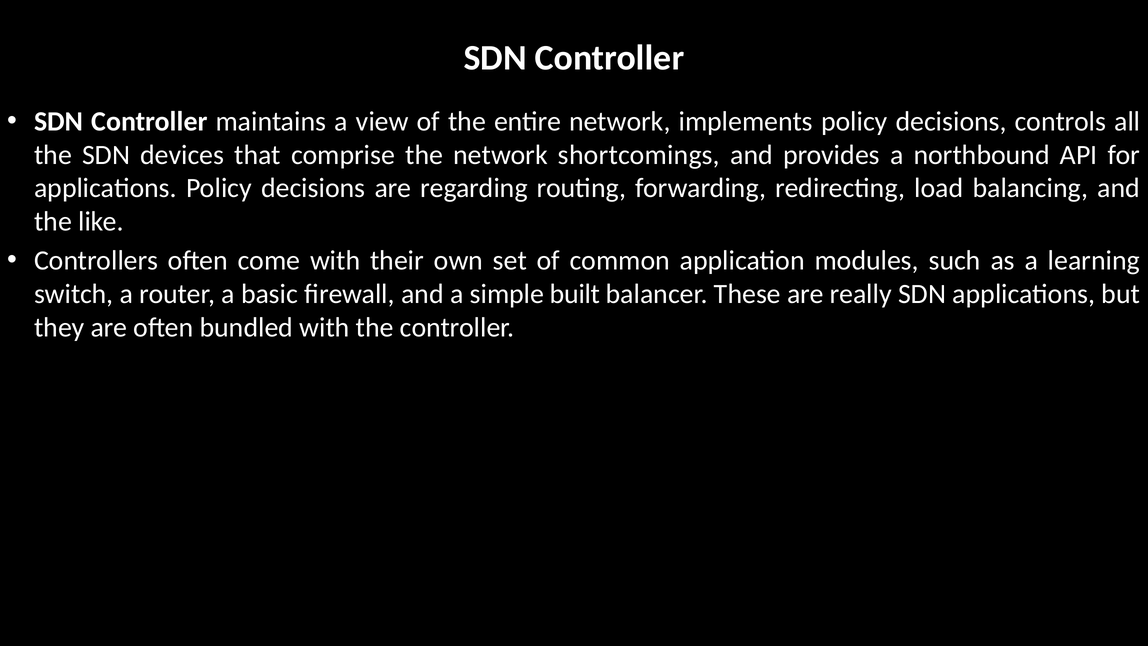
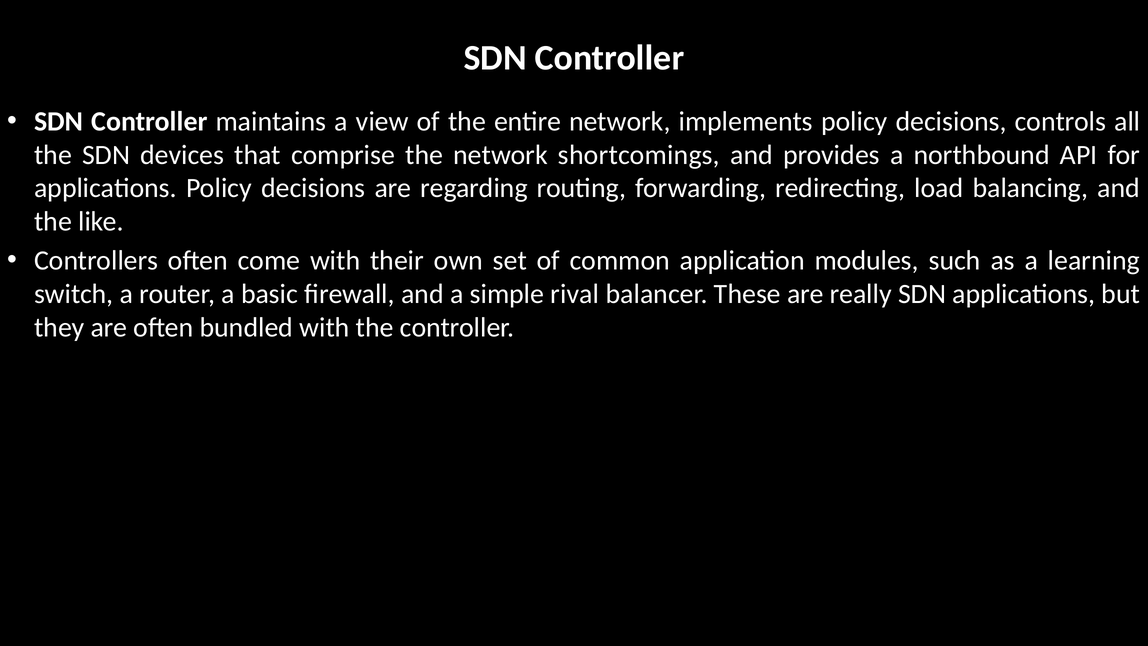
built: built -> rival
